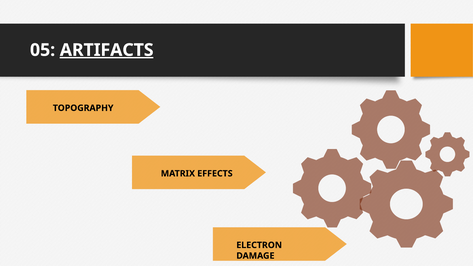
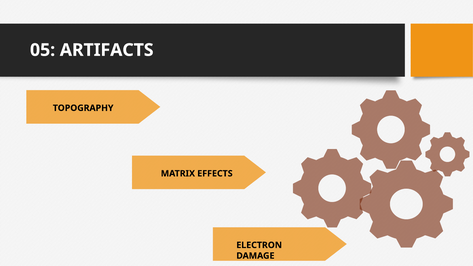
ARTIFACTS underline: present -> none
